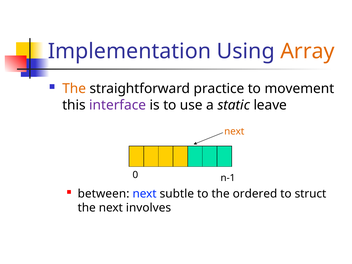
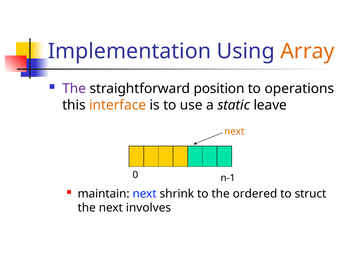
The at (74, 89) colour: orange -> purple
practice: practice -> position
movement: movement -> operations
interface colour: purple -> orange
between: between -> maintain
subtle: subtle -> shrink
